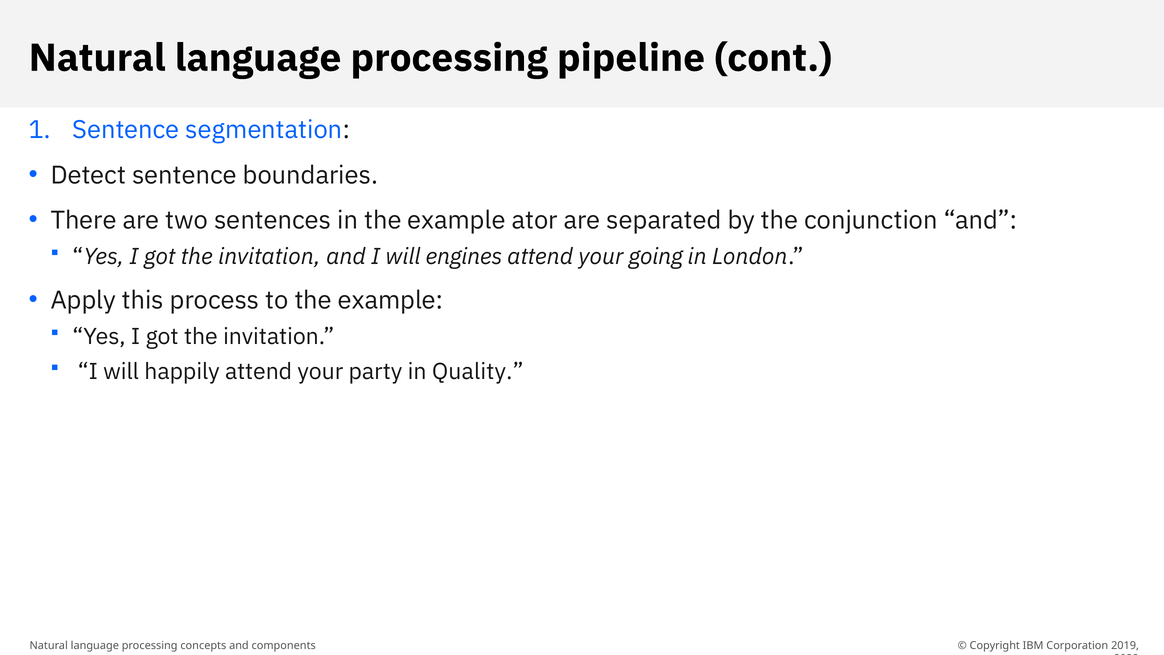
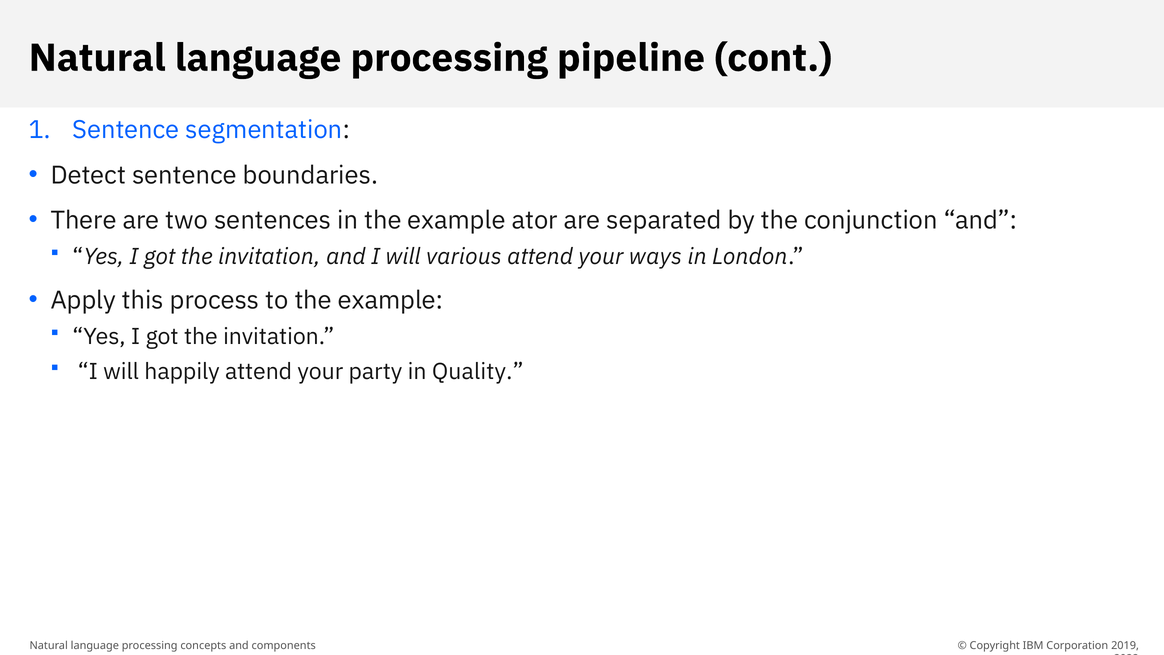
engines: engines -> various
going: going -> ways
